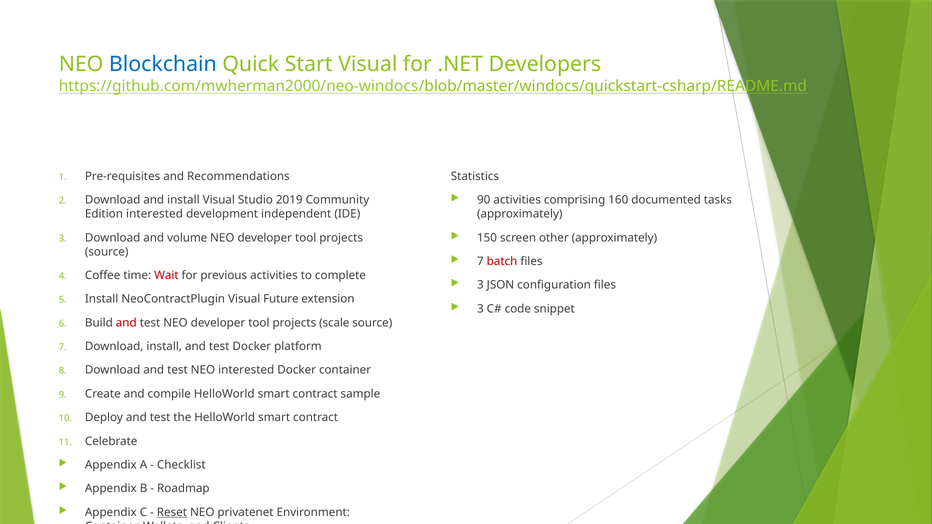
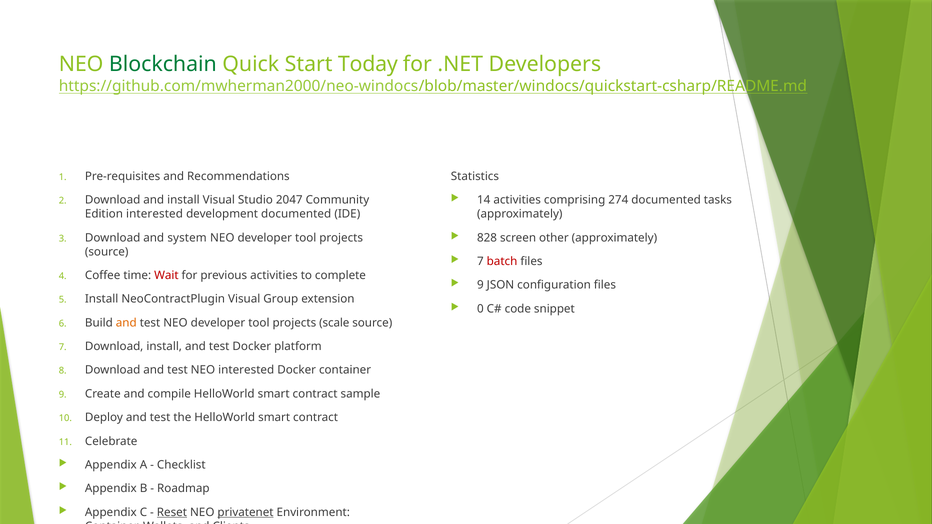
Blockchain colour: blue -> green
Start Visual: Visual -> Today
90: 90 -> 14
160: 160 -> 274
2019: 2019 -> 2047
development independent: independent -> documented
150: 150 -> 828
volume: volume -> system
3 at (480, 285): 3 -> 9
Future: Future -> Group
3 at (480, 309): 3 -> 0
and at (126, 323) colour: red -> orange
privatenet underline: none -> present
